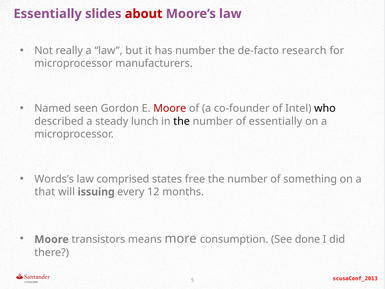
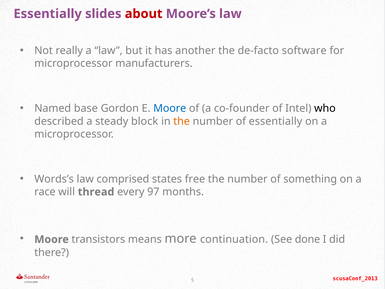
has number: number -> another
research: research -> software
seen: seen -> base
Moore at (170, 108) colour: red -> blue
lunch: lunch -> block
the at (182, 121) colour: black -> orange
that: that -> race
issuing: issuing -> thread
12: 12 -> 97
consumption: consumption -> continuation
